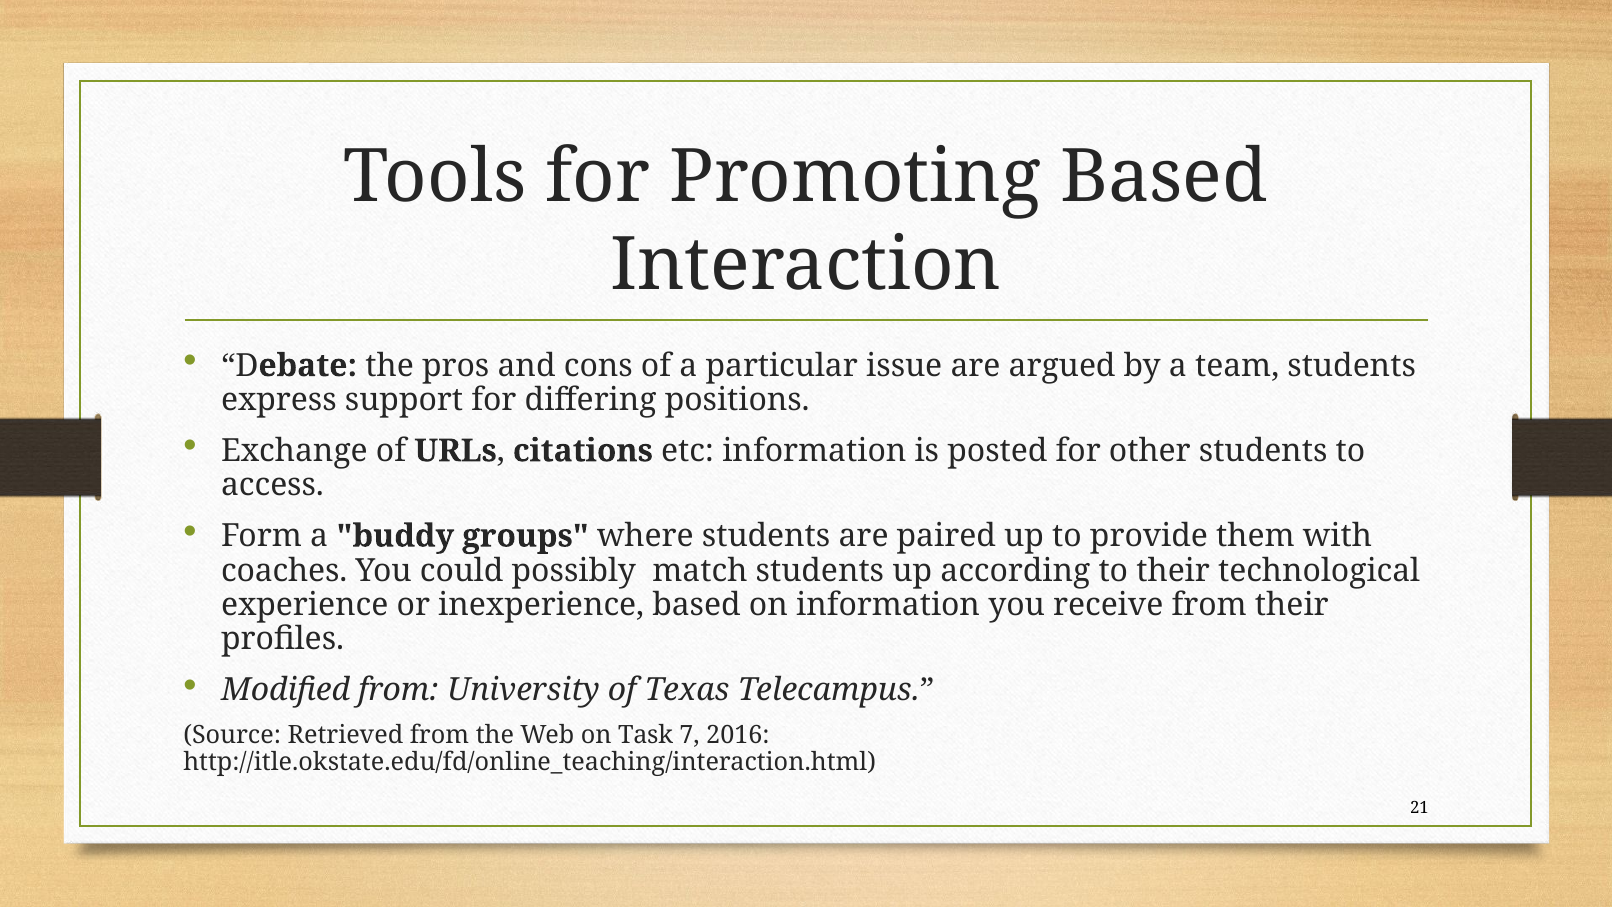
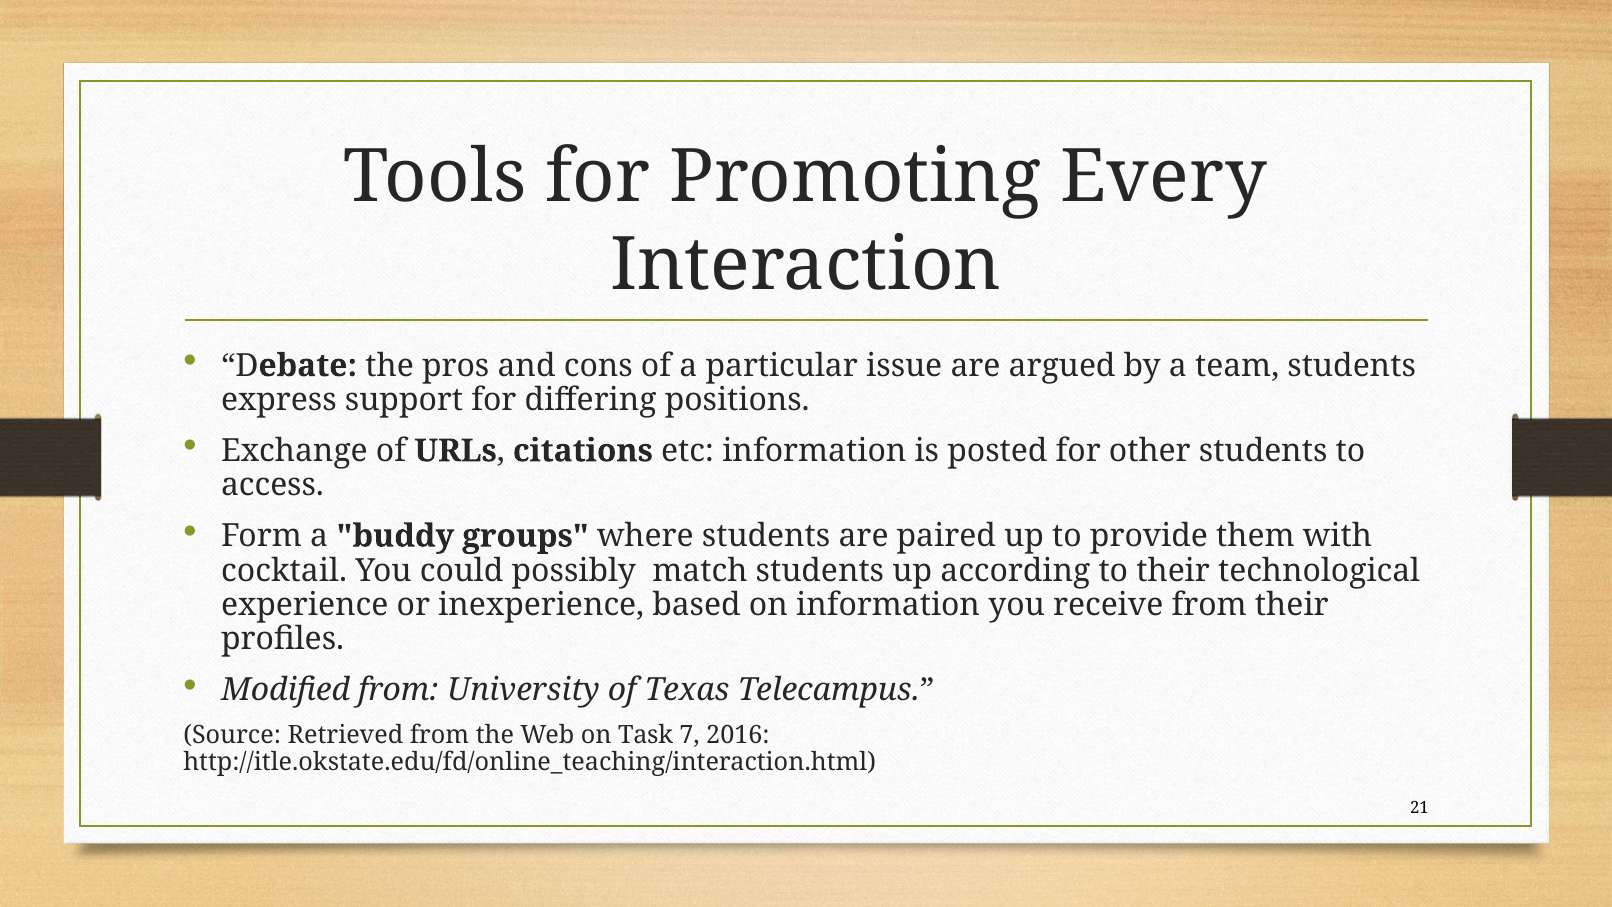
Promoting Based: Based -> Every
coaches: coaches -> cocktail
